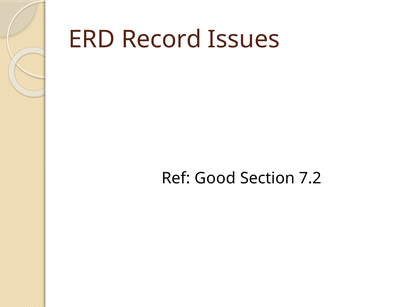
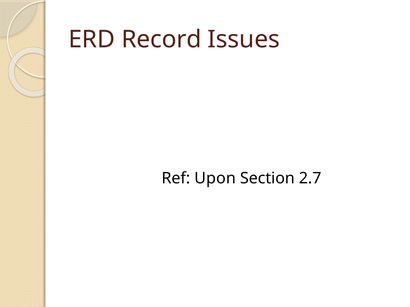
Good: Good -> Upon
7.2: 7.2 -> 2.7
